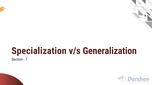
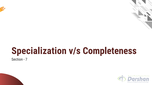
Generalization: Generalization -> Completeness
